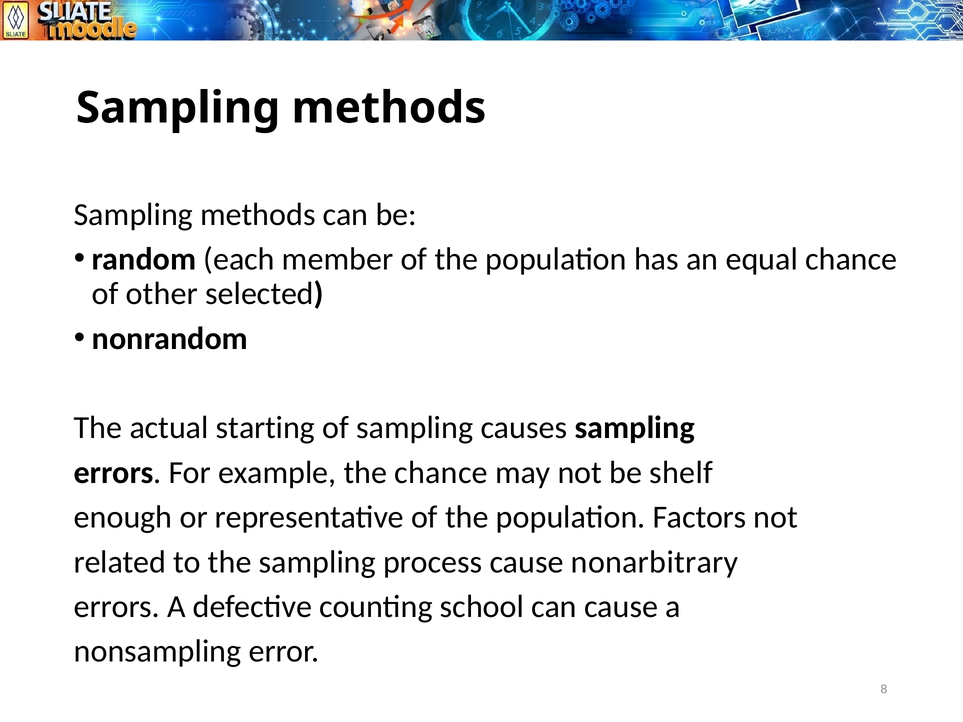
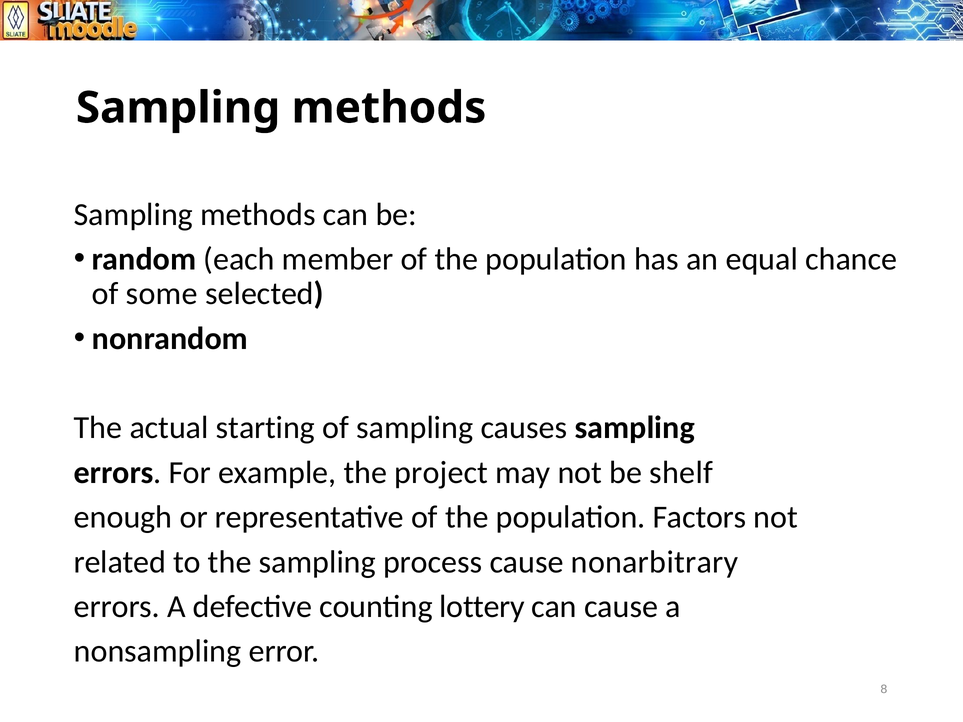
other: other -> some
the chance: chance -> project
school: school -> lottery
